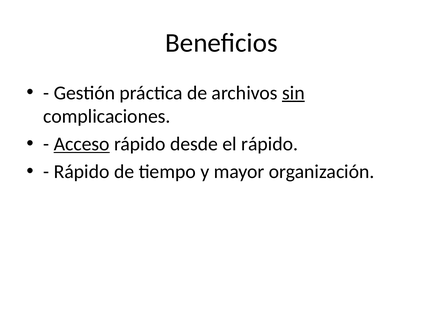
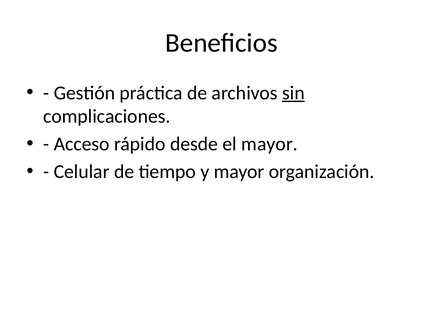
Acceso underline: present -> none
el rápido: rápido -> mayor
Rápido at (82, 172): Rápido -> Celular
